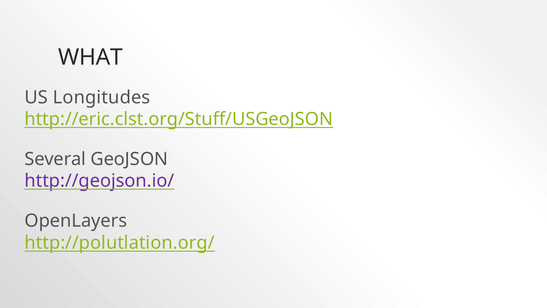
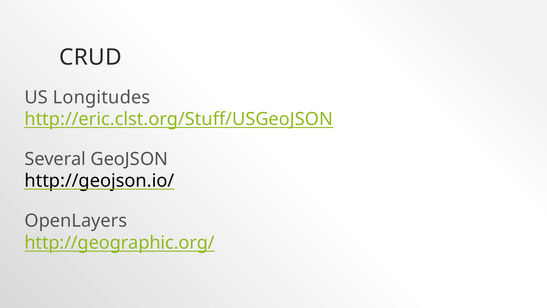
WHAT: WHAT -> CRUD
http://geojson.io/ colour: purple -> black
http://polutlation.org/: http://polutlation.org/ -> http://geographic.org/
